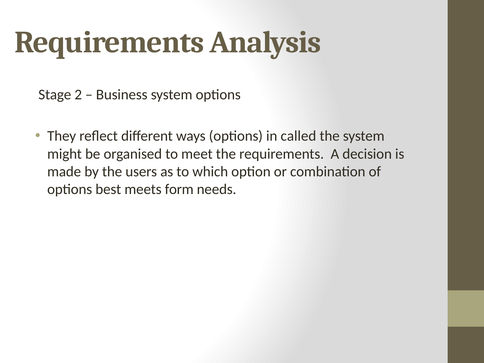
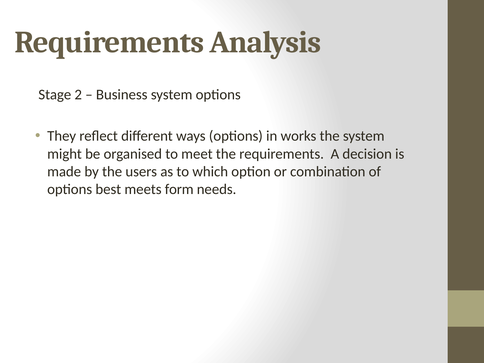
called: called -> works
